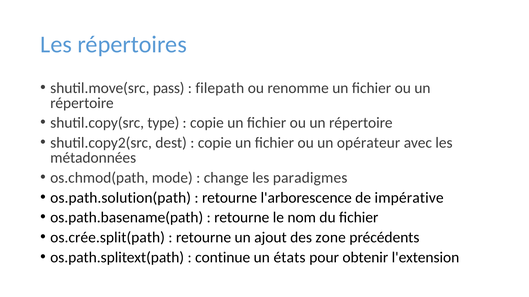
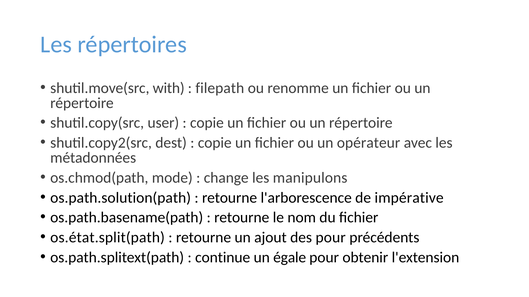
pass: pass -> with
type: type -> user
paradigmes: paradigmes -> manipulons
os.crée.split(path: os.crée.split(path -> os.état.split(path
des zone: zone -> pour
états: états -> égale
